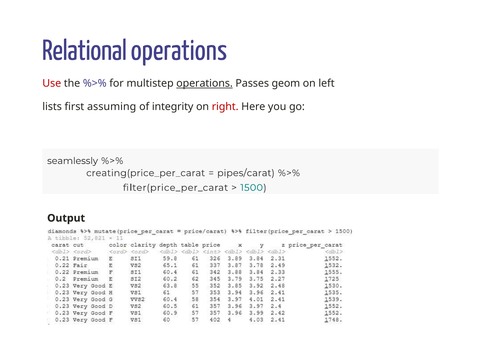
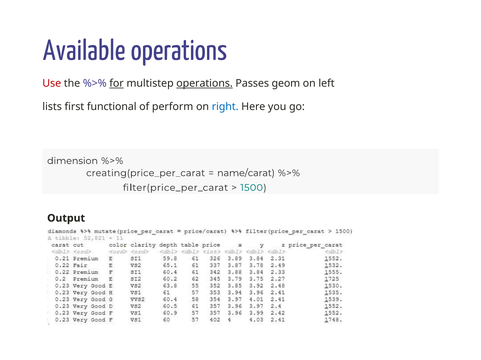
Relational: Relational -> Available
for underline: none -> present
assuming: assuming -> functional
integrity: integrity -> perform
right colour: red -> blue
seamlessly: seamlessly -> dimension
pipes/carat: pipes/carat -> name/carat
